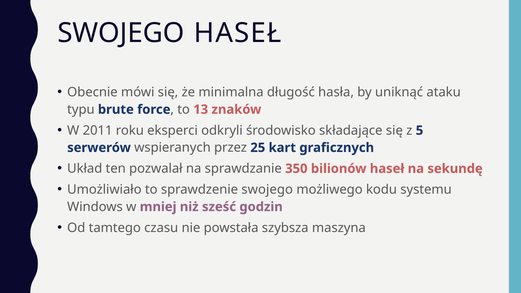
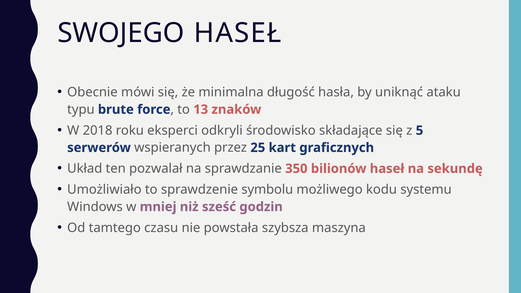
2011: 2011 -> 2018
sprawdzenie swojego: swojego -> symbolu
